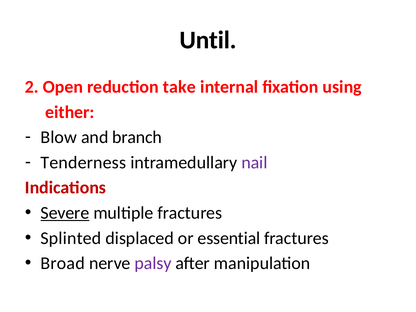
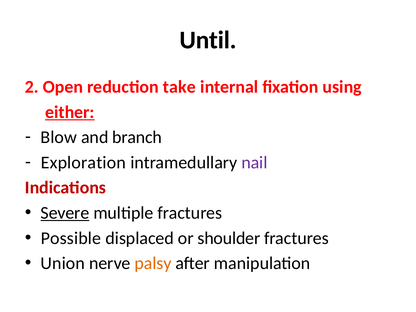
either underline: none -> present
Tenderness: Tenderness -> Exploration
Splinted: Splinted -> Possible
essential: essential -> shoulder
Broad: Broad -> Union
palsy colour: purple -> orange
